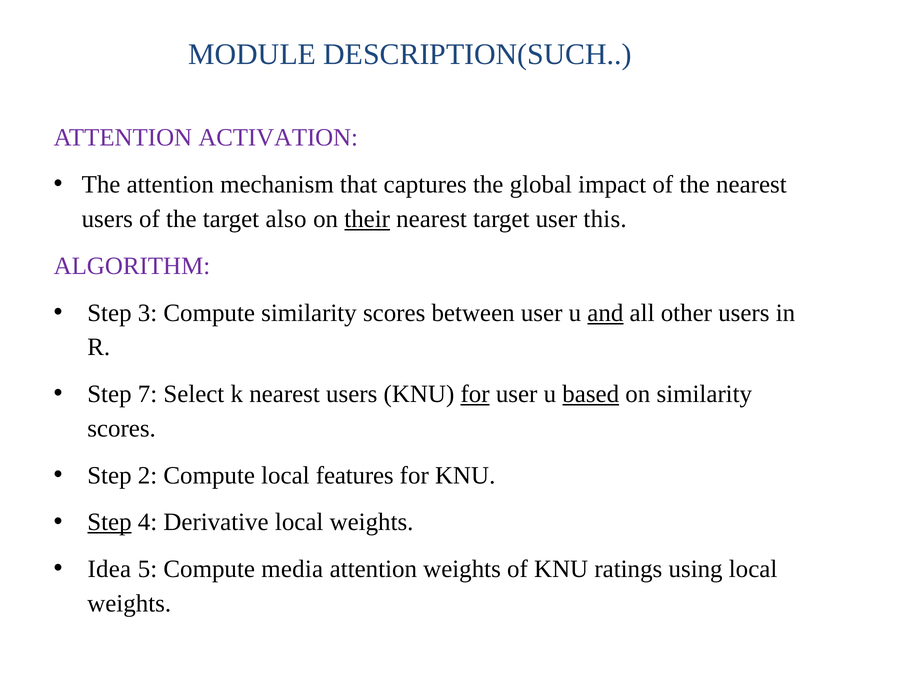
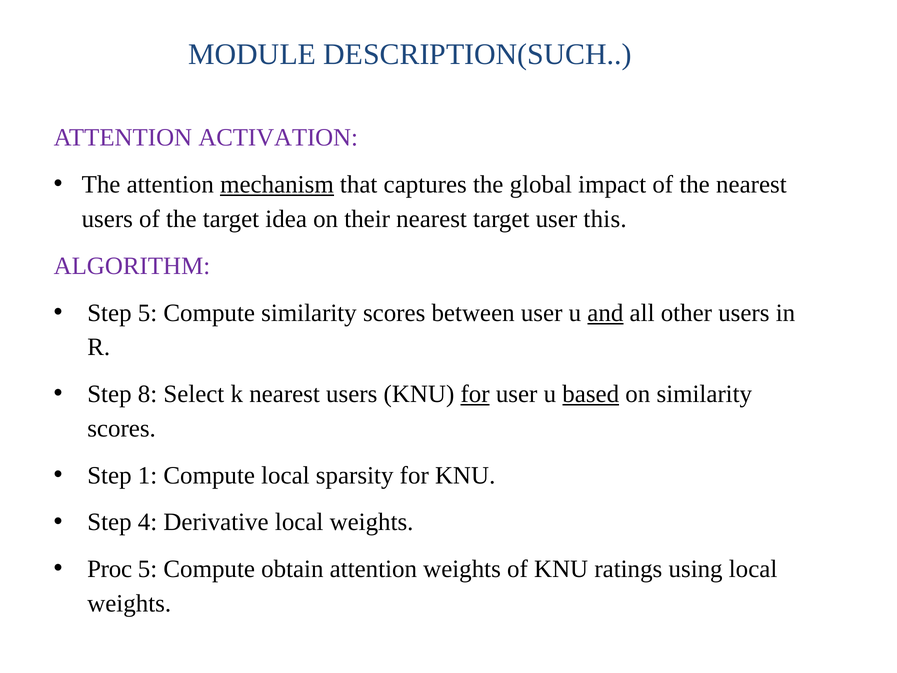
mechanism underline: none -> present
also: also -> idea
their underline: present -> none
Step 3: 3 -> 5
7: 7 -> 8
2: 2 -> 1
features: features -> sparsity
Step at (109, 522) underline: present -> none
Idea: Idea -> Proc
media: media -> obtain
